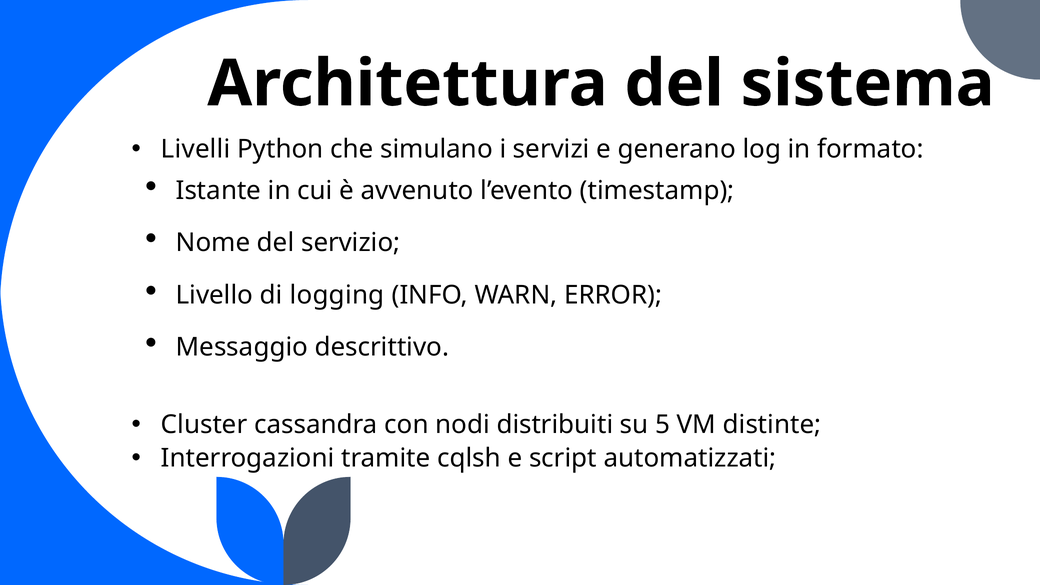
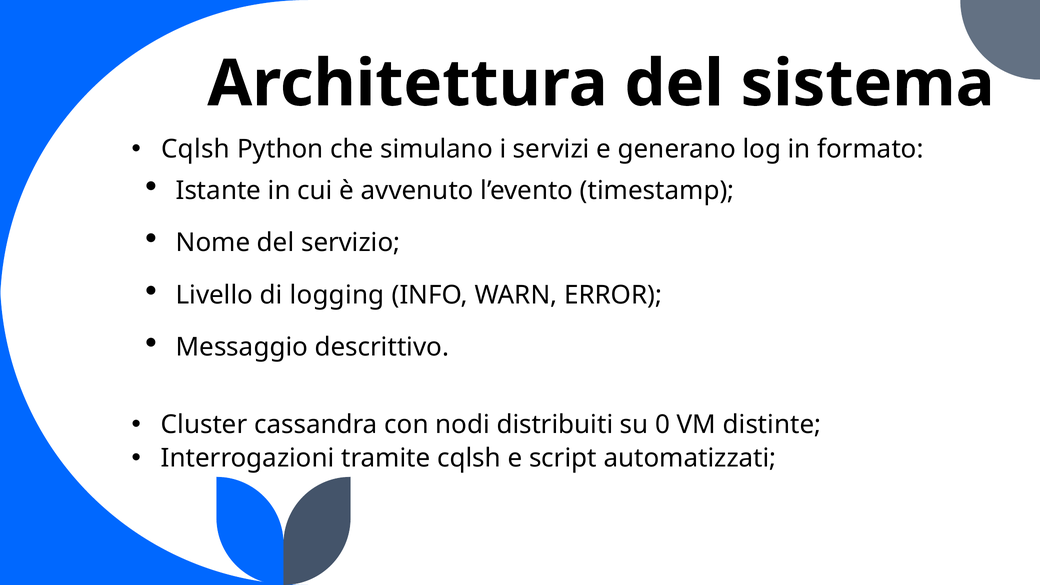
Livelli at (196, 149): Livelli -> Cqlsh
5: 5 -> 0
